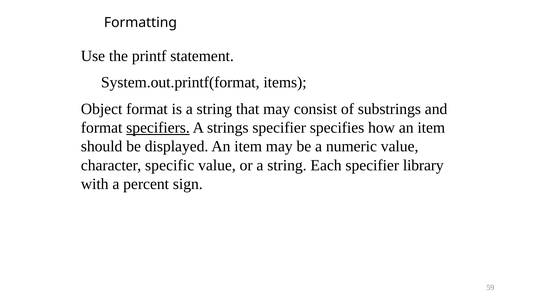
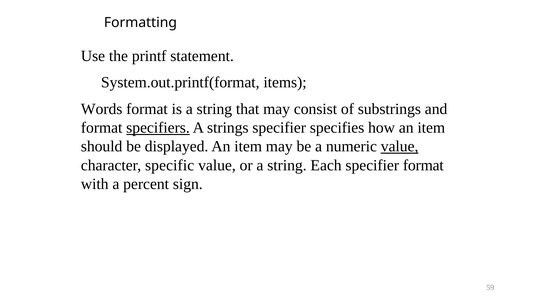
Object: Object -> Words
value at (400, 146) underline: none -> present
specifier library: library -> format
